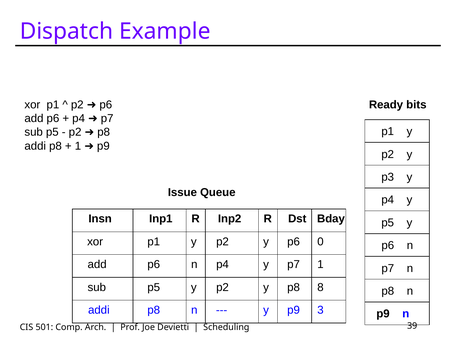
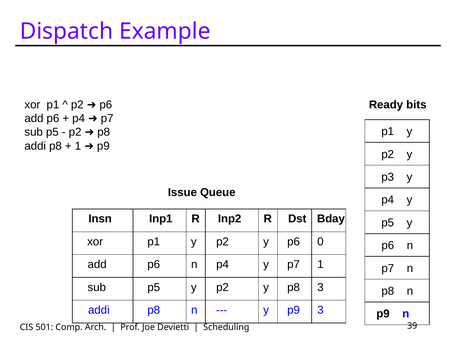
p8 8: 8 -> 3
